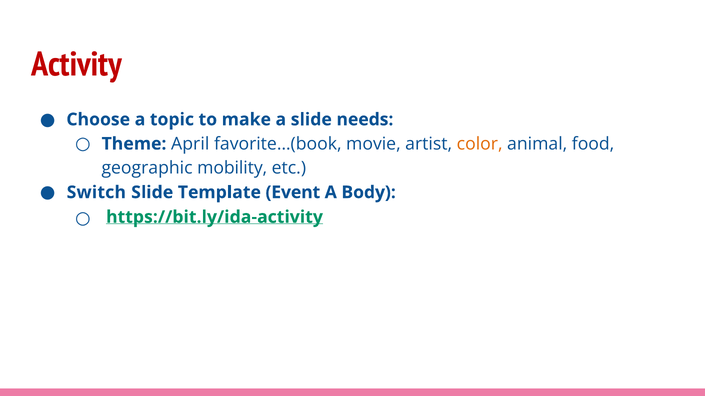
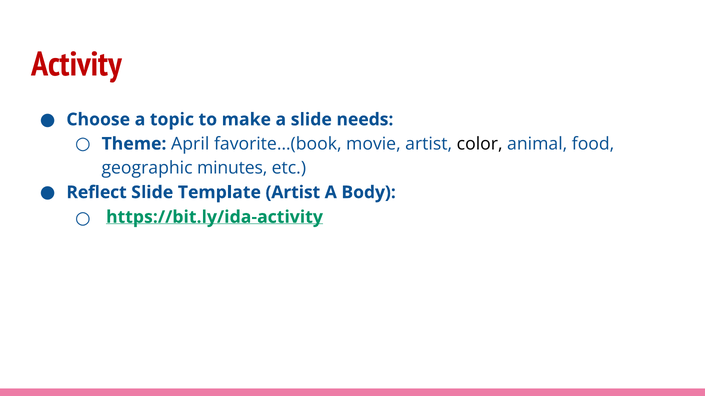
color colour: orange -> black
mobility: mobility -> minutes
Switch: Switch -> Reflect
Template Event: Event -> Artist
